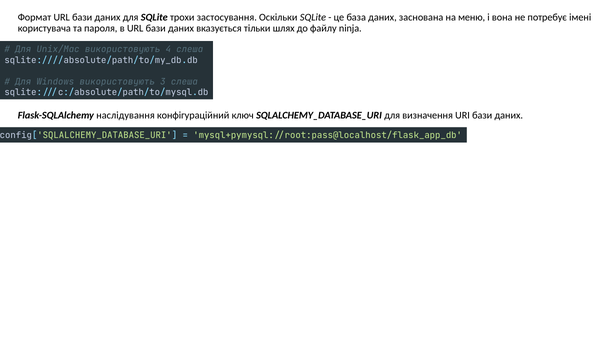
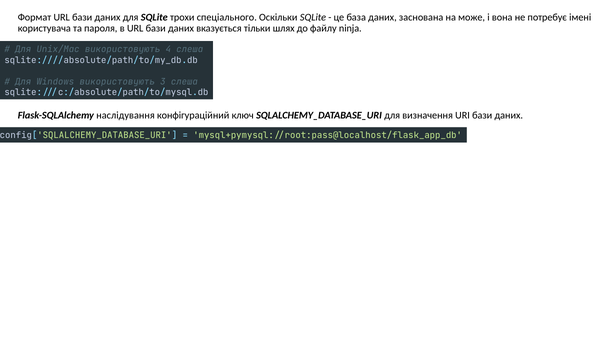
застосування: застосування -> спеціального
меню: меню -> може
